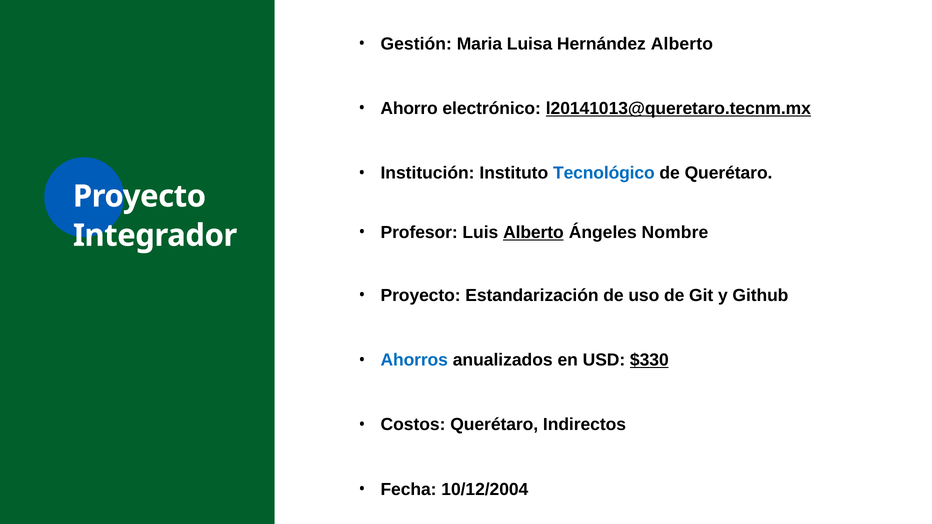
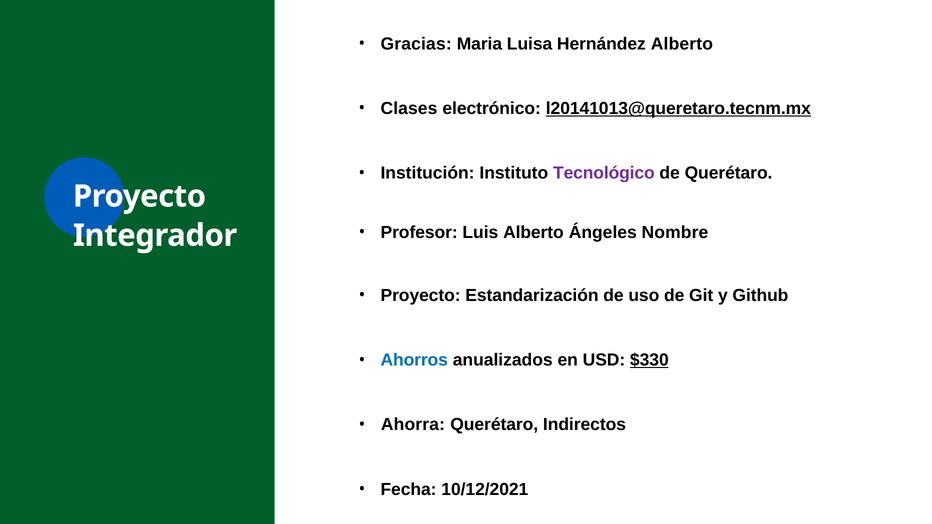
Gestión: Gestión -> Gracias
Ahorro: Ahorro -> Clases
Tecnológico colour: blue -> purple
Alberto at (533, 233) underline: present -> none
Costos: Costos -> Ahorra
10/12/2004: 10/12/2004 -> 10/12/2021
